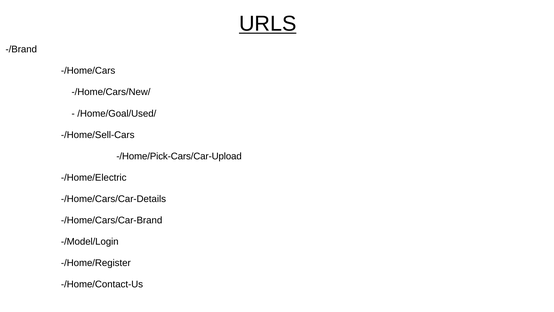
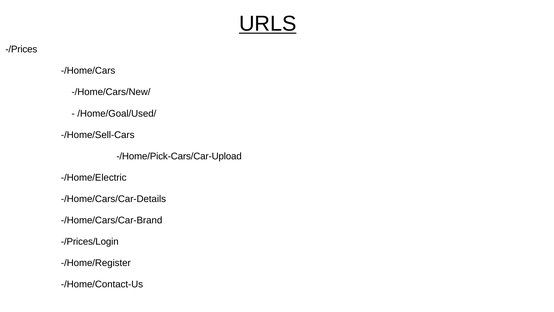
-/Brand: -/Brand -> -/Prices
-/Model/Login: -/Model/Login -> -/Prices/Login
